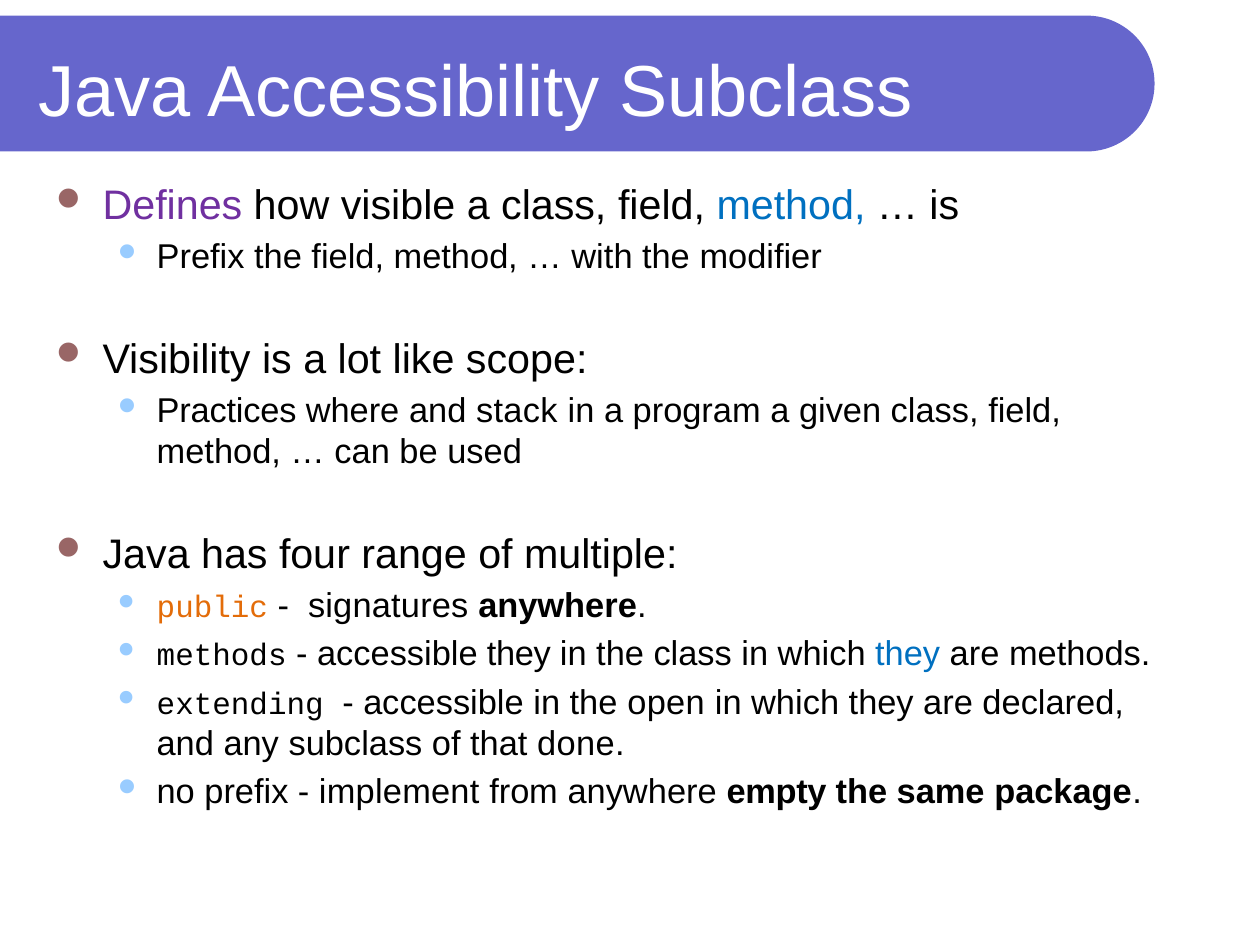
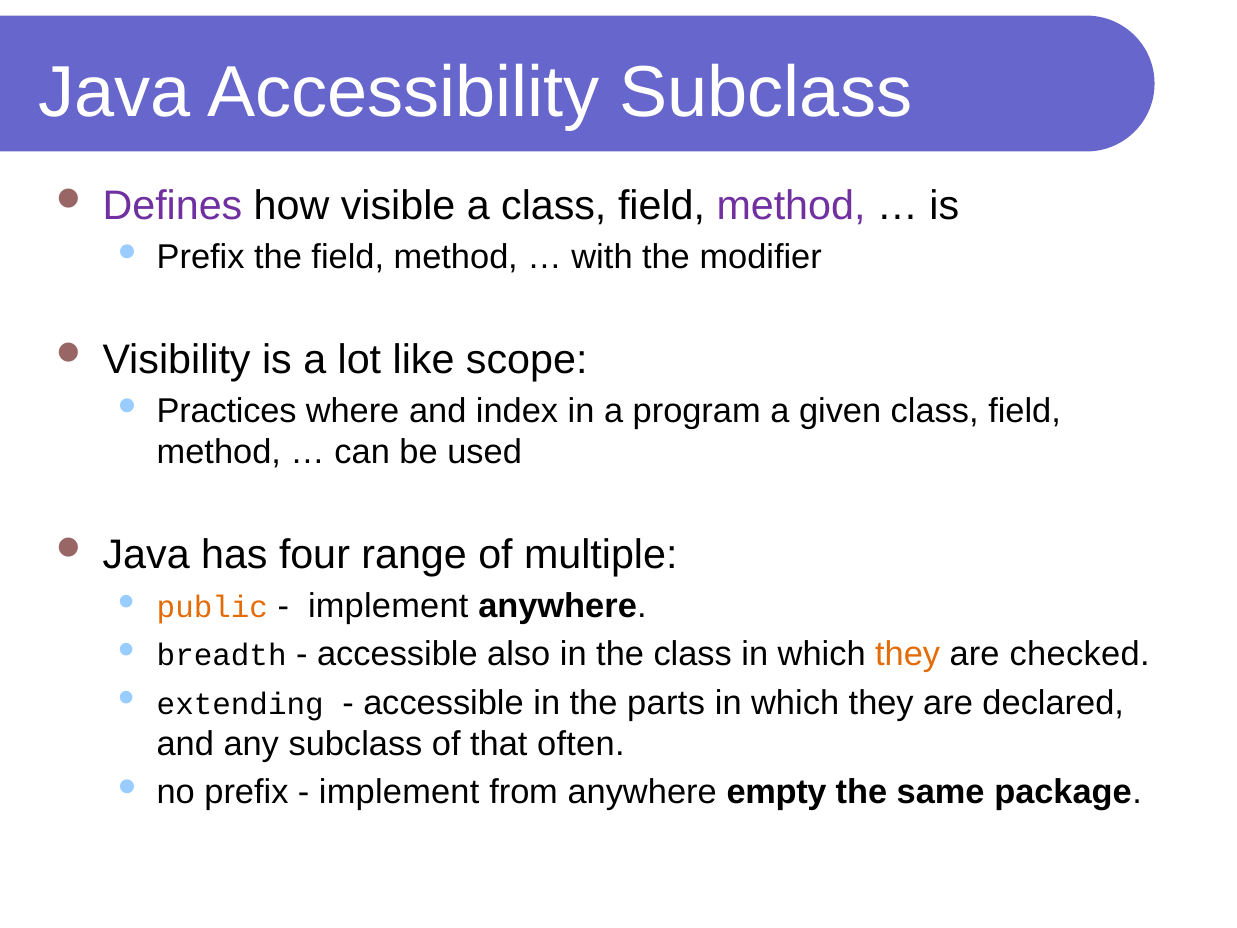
method at (791, 205) colour: blue -> purple
stack: stack -> index
signatures at (388, 606): signatures -> implement
methods at (222, 656): methods -> breadth
accessible they: they -> also
they at (908, 654) colour: blue -> orange
are methods: methods -> checked
open: open -> parts
done: done -> often
